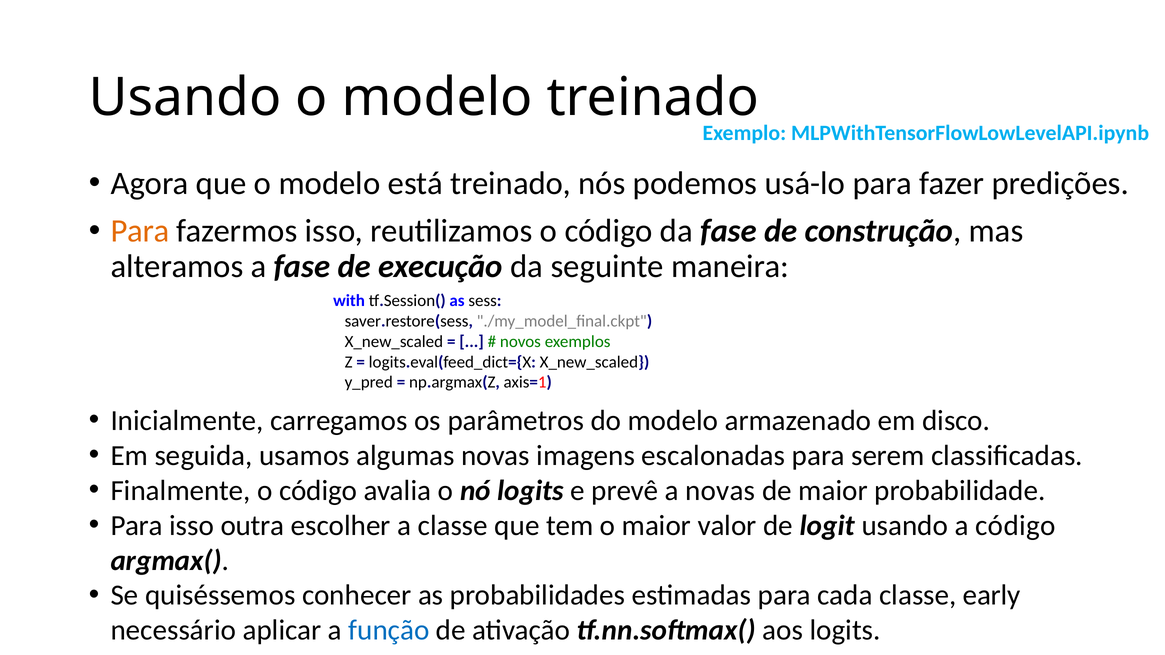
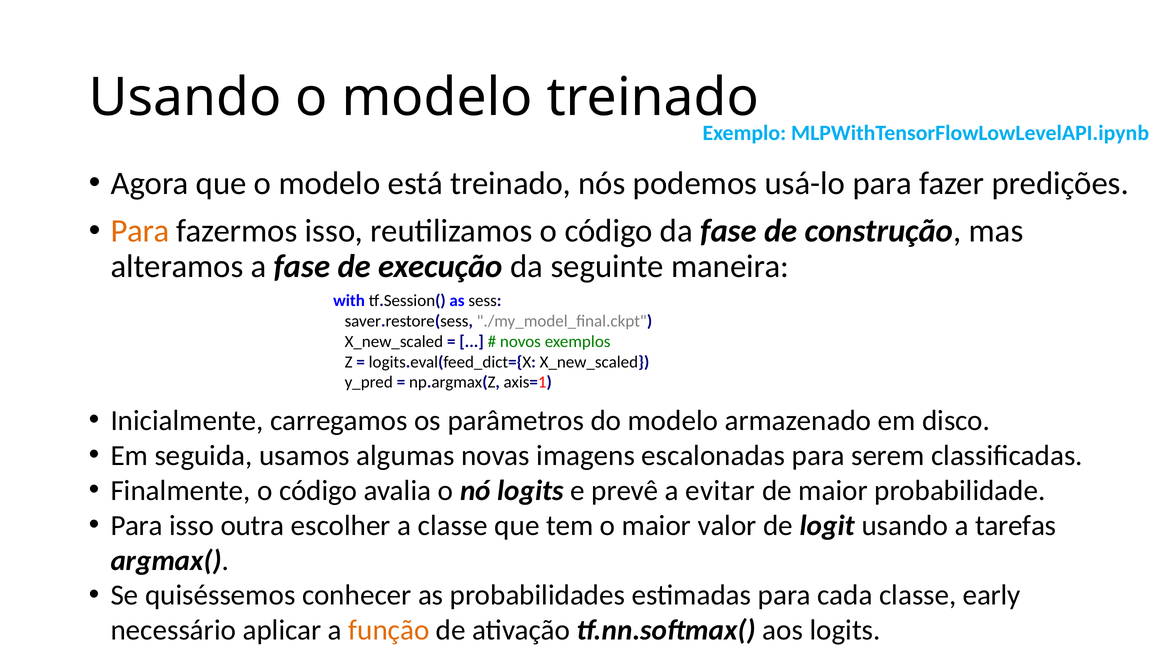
a novas: novas -> evitar
a código: código -> tarefas
função colour: blue -> orange
